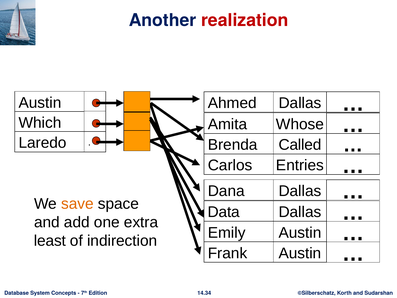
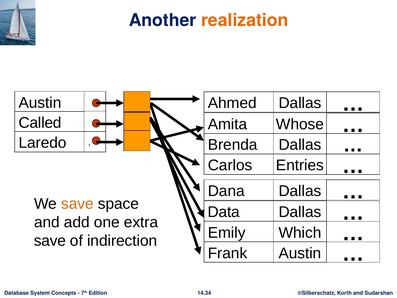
realization colour: red -> orange
Which: Which -> Called
Brenda Called: Called -> Dallas
Emily Austin: Austin -> Which
least at (50, 241): least -> save
